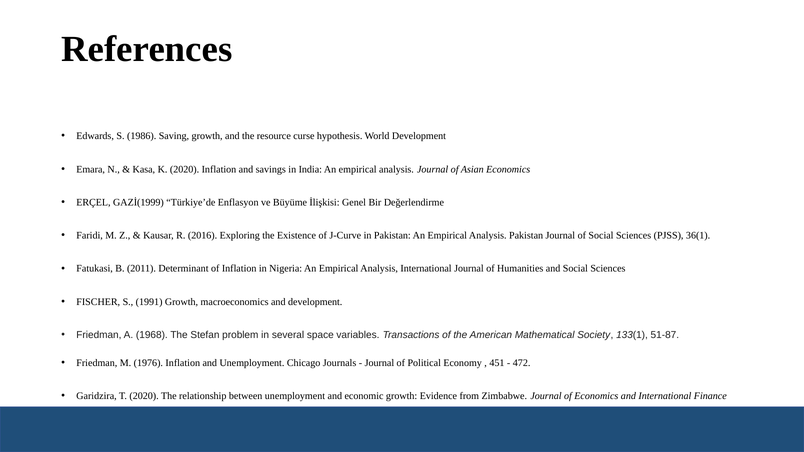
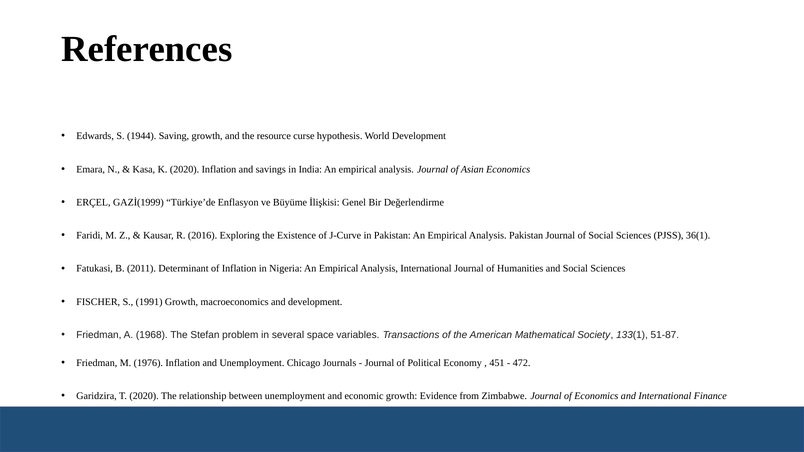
1986: 1986 -> 1944
